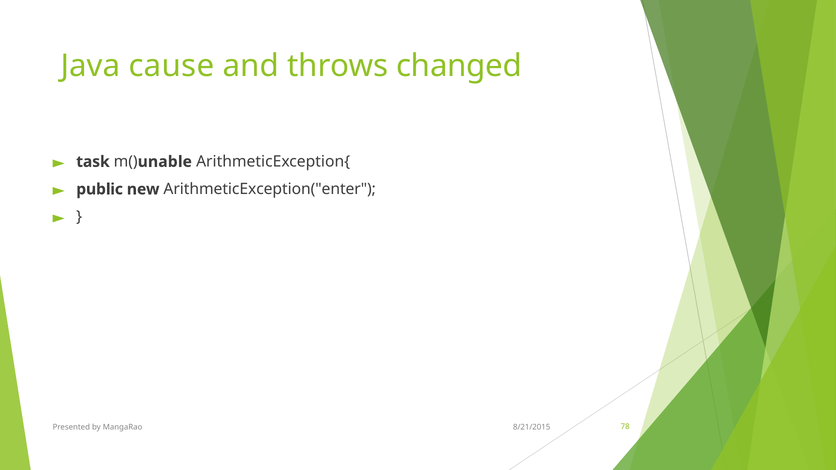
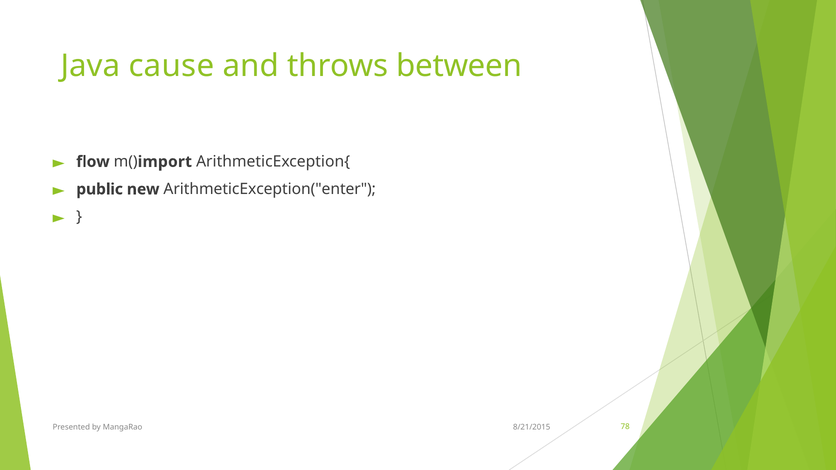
changed: changed -> between
task: task -> flow
unable: unable -> import
